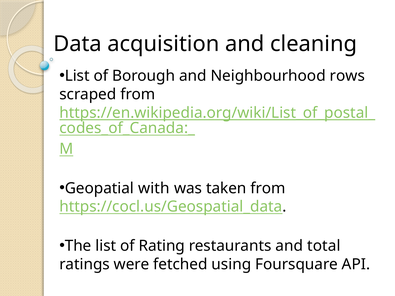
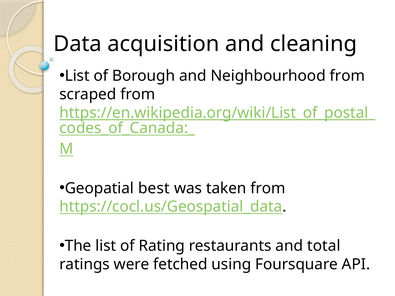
Neighbourhood rows: rows -> from
with: with -> best
